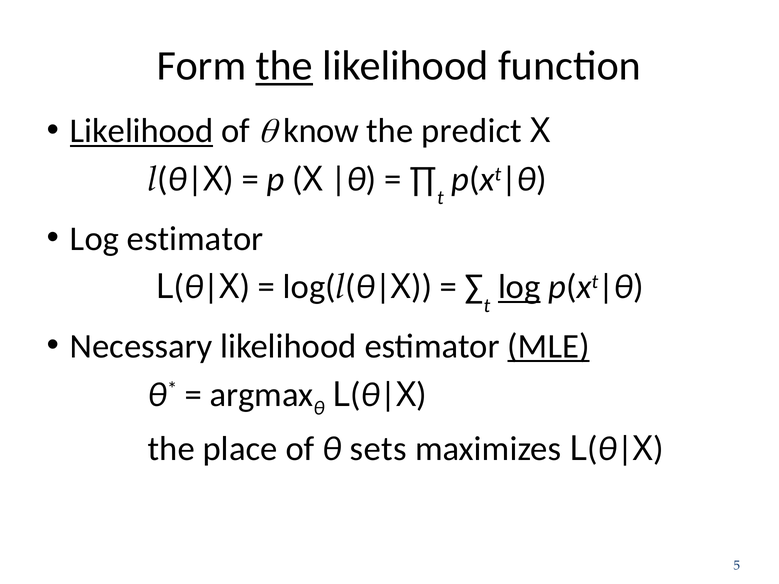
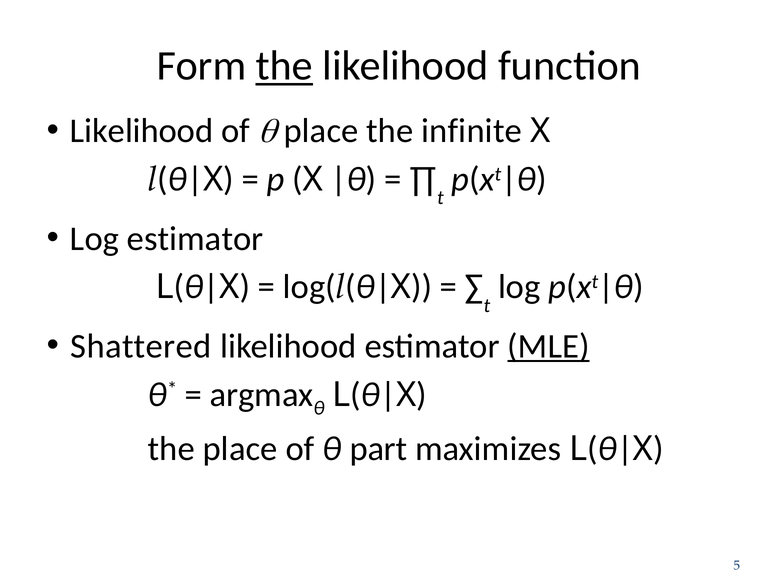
Likelihood at (142, 131) underline: present -> none
q know: know -> place
predict: predict -> infinite
log at (519, 287) underline: present -> none
Necessary: Necessary -> Shattered
sets: sets -> part
